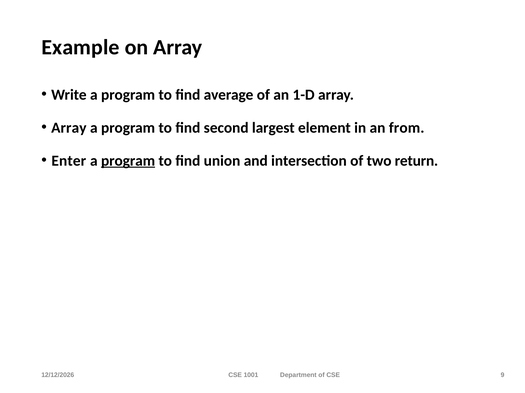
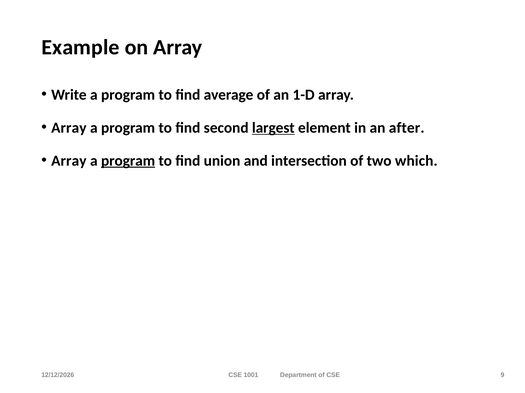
largest underline: none -> present
from: from -> after
Enter at (69, 161): Enter -> Array
return: return -> which
